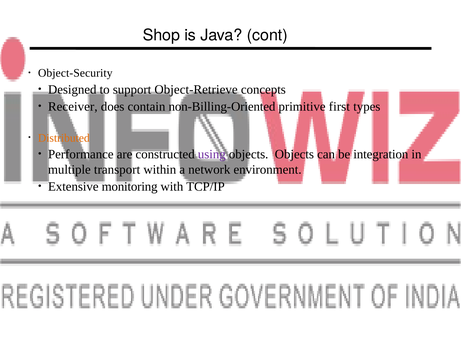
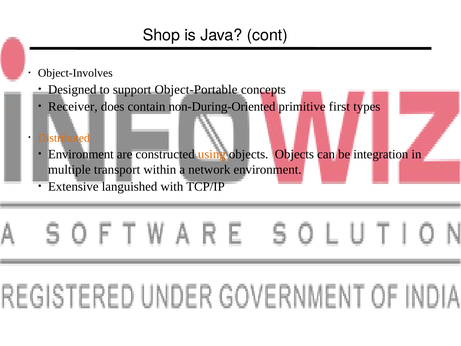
Object-Security: Object-Security -> Object-Involves
Object-Retrieve: Object-Retrieve -> Object-Portable
non-Billing-Oriented: non-Billing-Oriented -> non-During-Oriented
Performance at (81, 154): Performance -> Environment
using colour: purple -> orange
monitoring: monitoring -> languished
